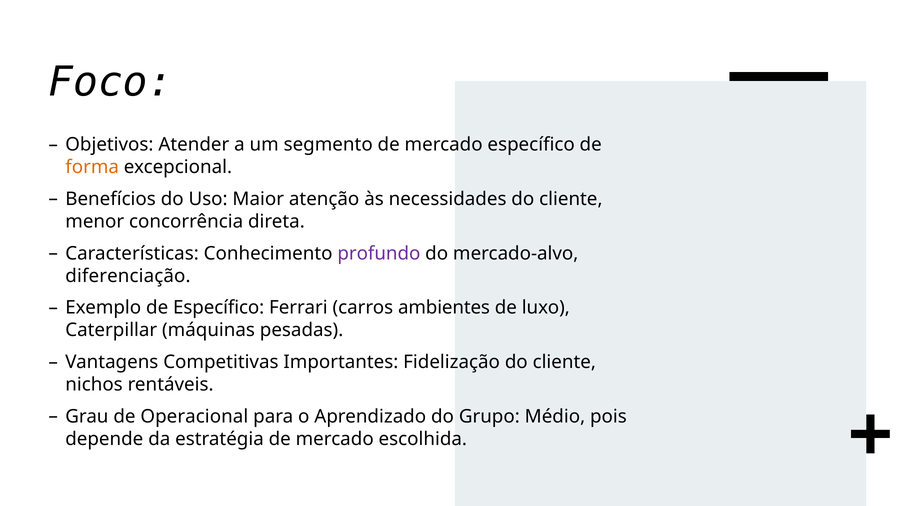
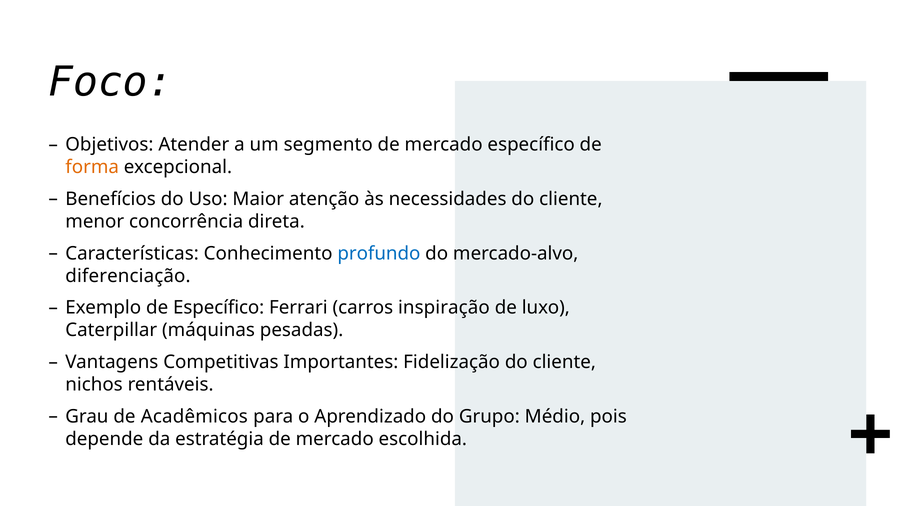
profundo colour: purple -> blue
ambientes: ambientes -> inspiração
Operacional: Operacional -> Acadêmicos
